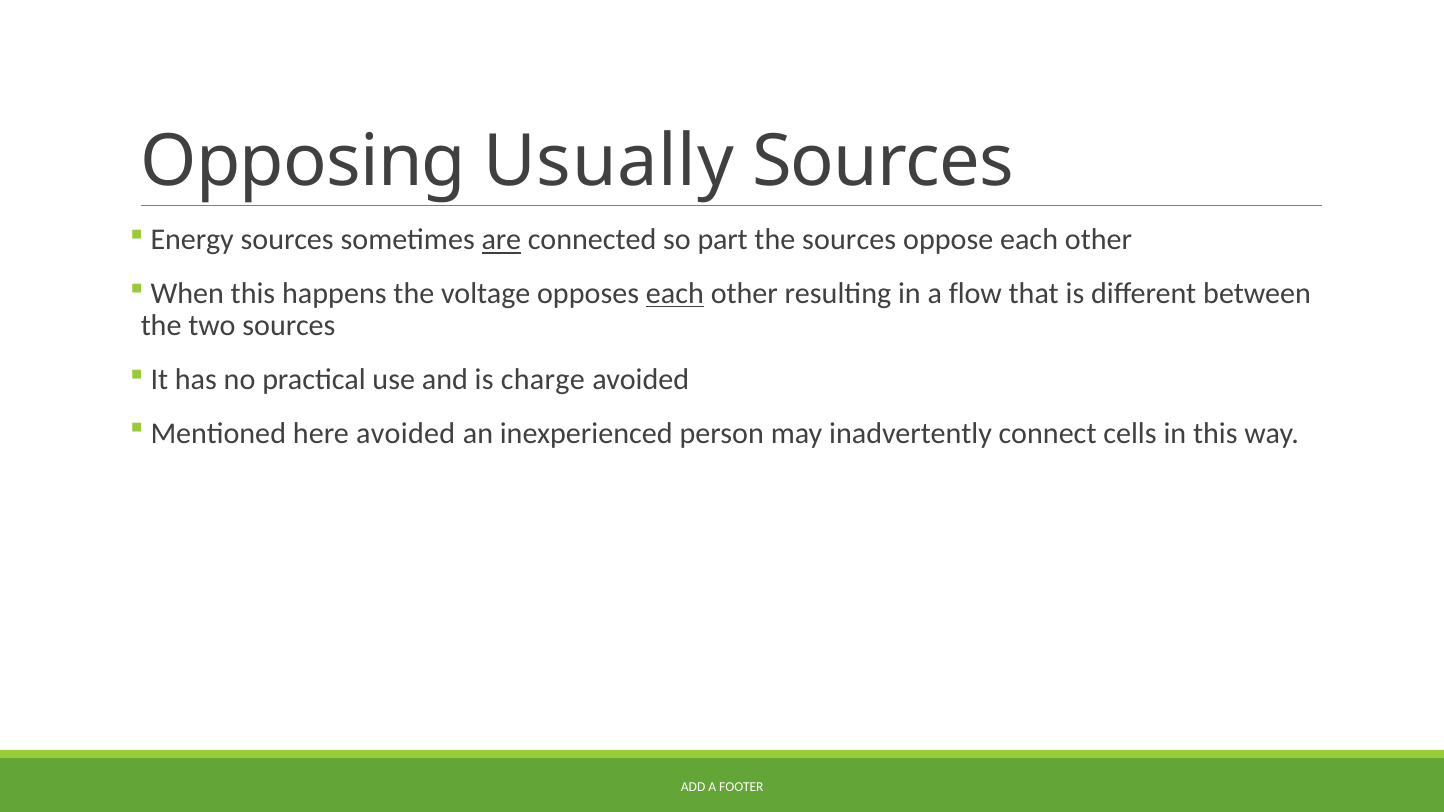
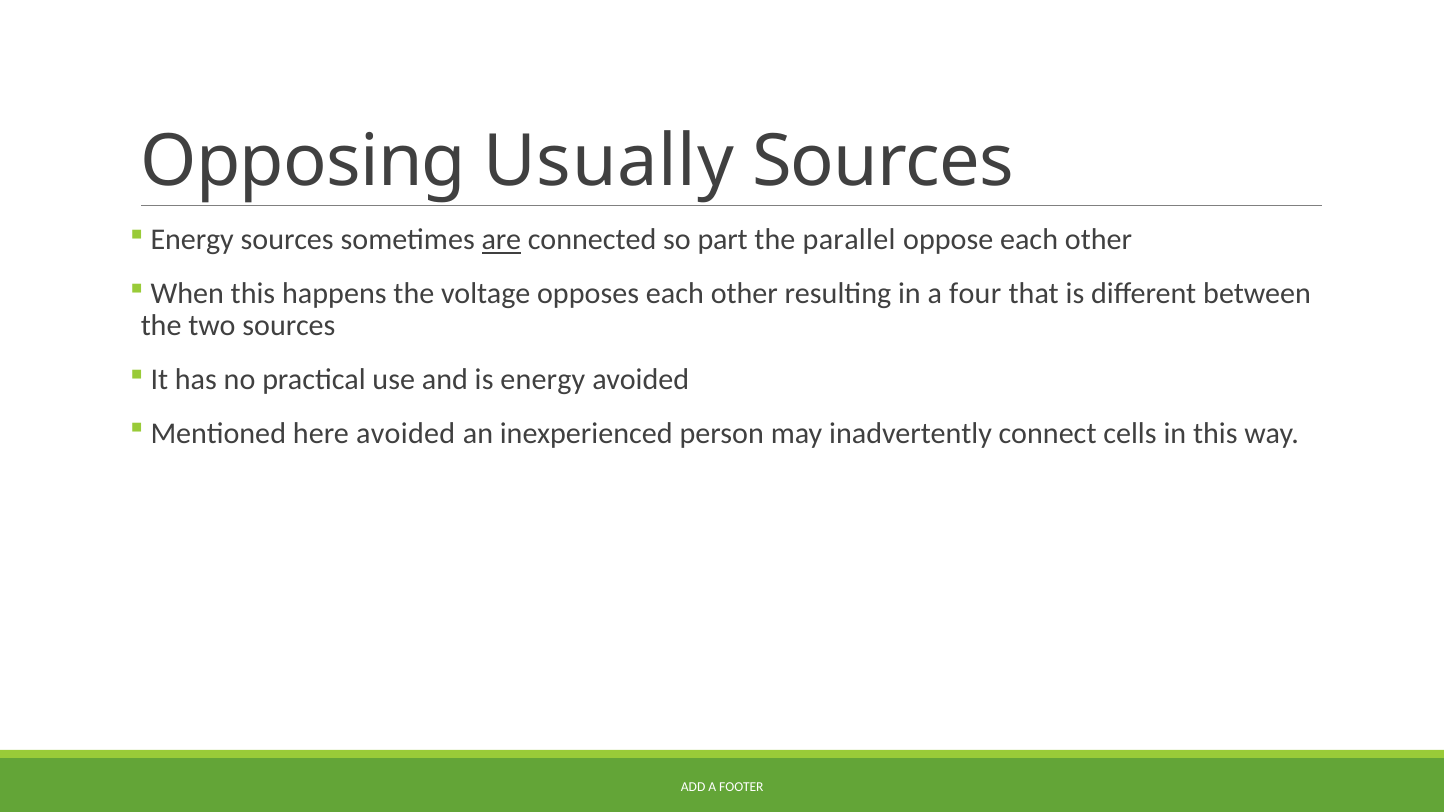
the sources: sources -> parallel
each at (675, 294) underline: present -> none
flow: flow -> four
is charge: charge -> energy
